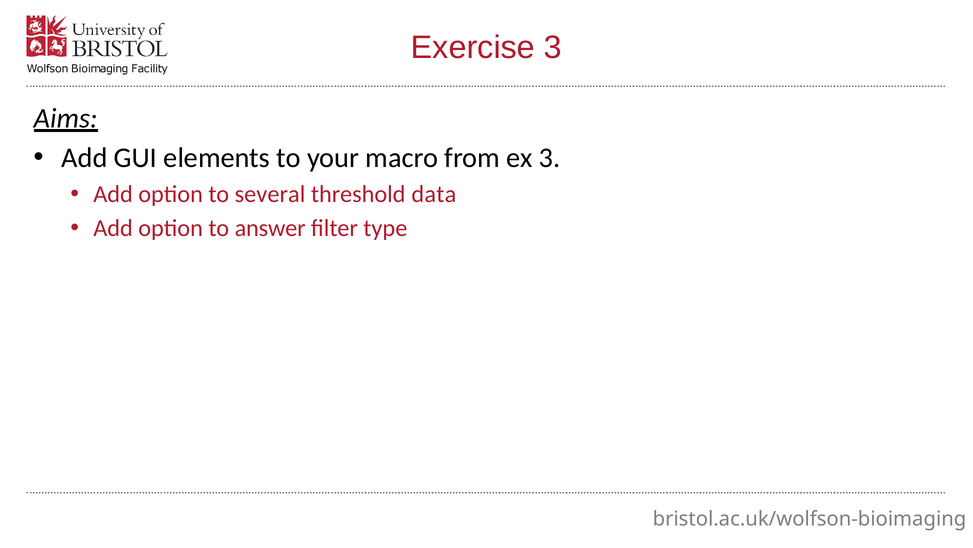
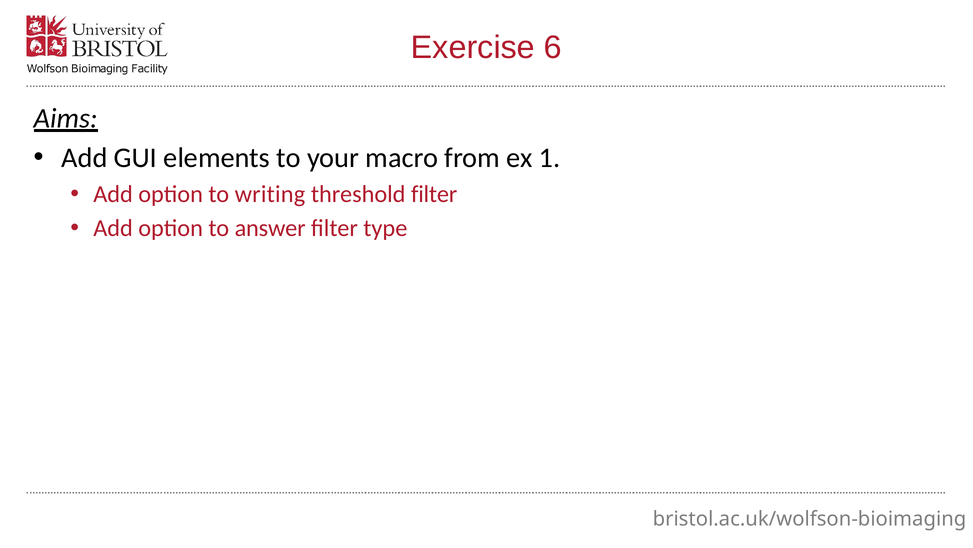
Exercise 3: 3 -> 6
ex 3: 3 -> 1
several: several -> writing
threshold data: data -> filter
